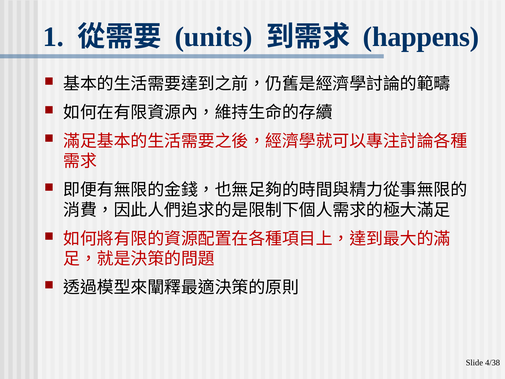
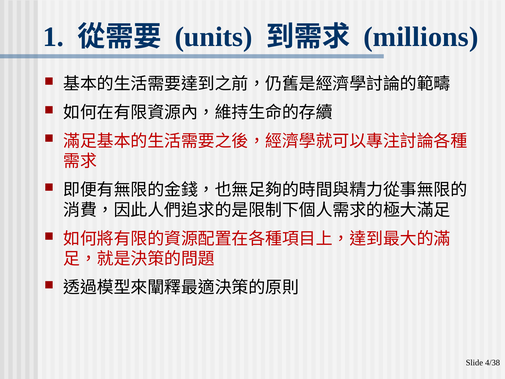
happens: happens -> millions
